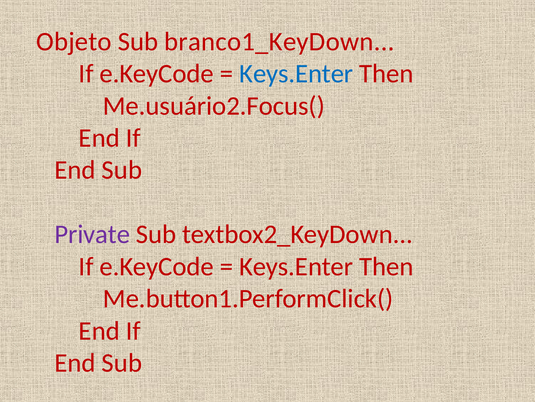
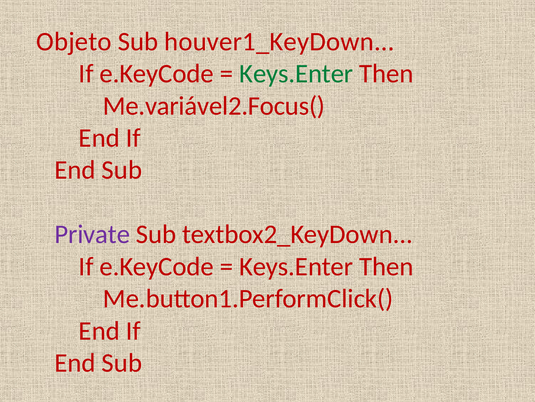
branco1_KeyDown: branco1_KeyDown -> houver1_KeyDown
Keys.Enter at (296, 74) colour: blue -> green
Me.usuário2.Focus(: Me.usuário2.Focus( -> Me.variável2.Focus(
